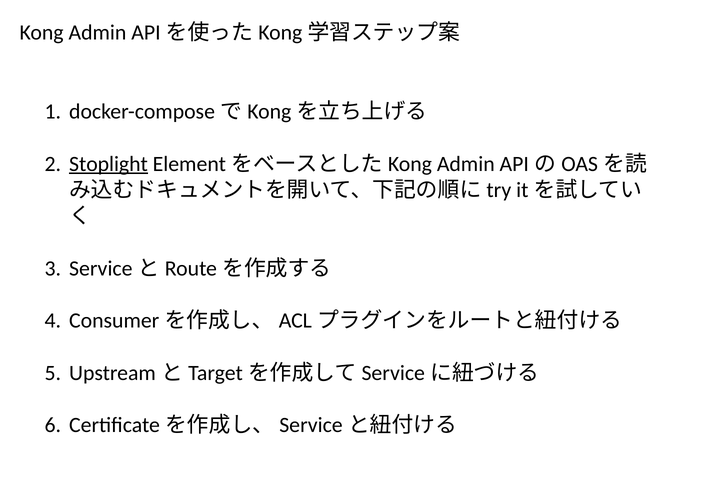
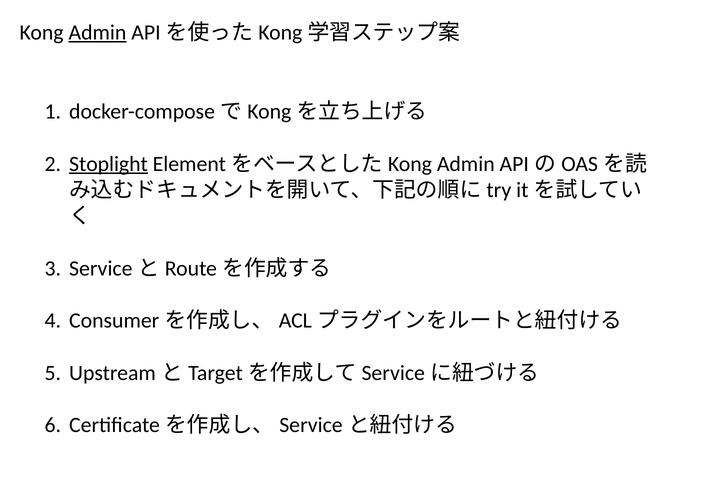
Admin at (97, 32) underline: none -> present
